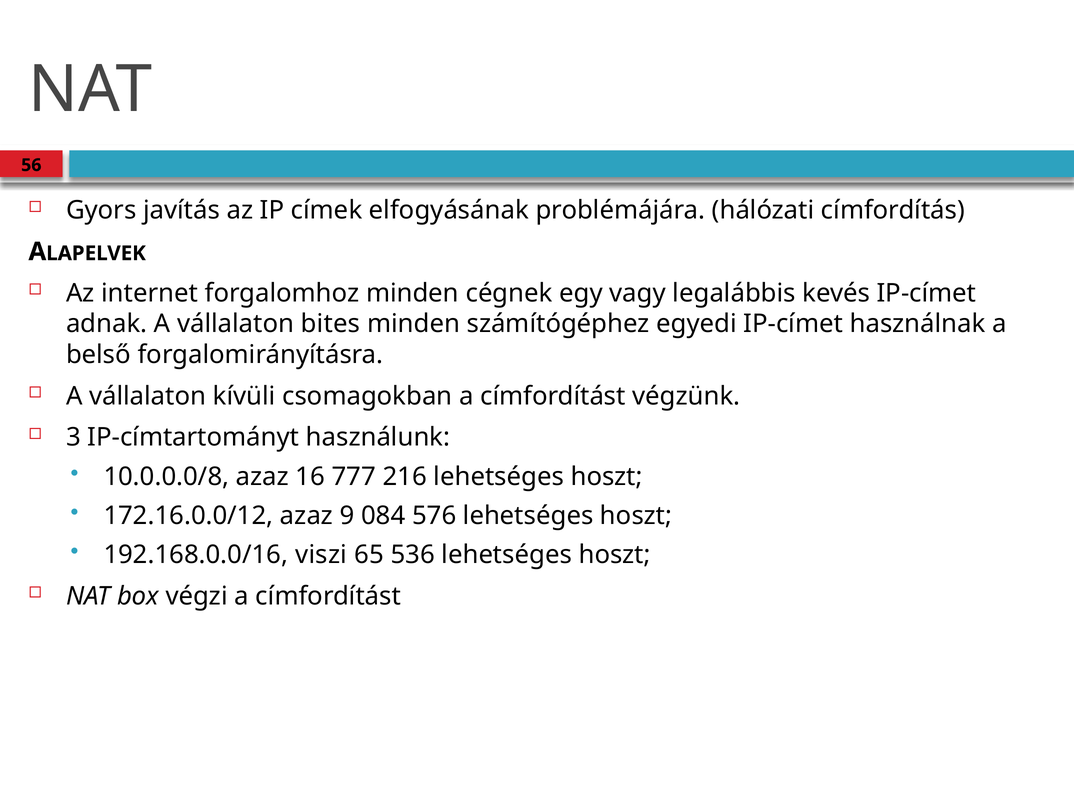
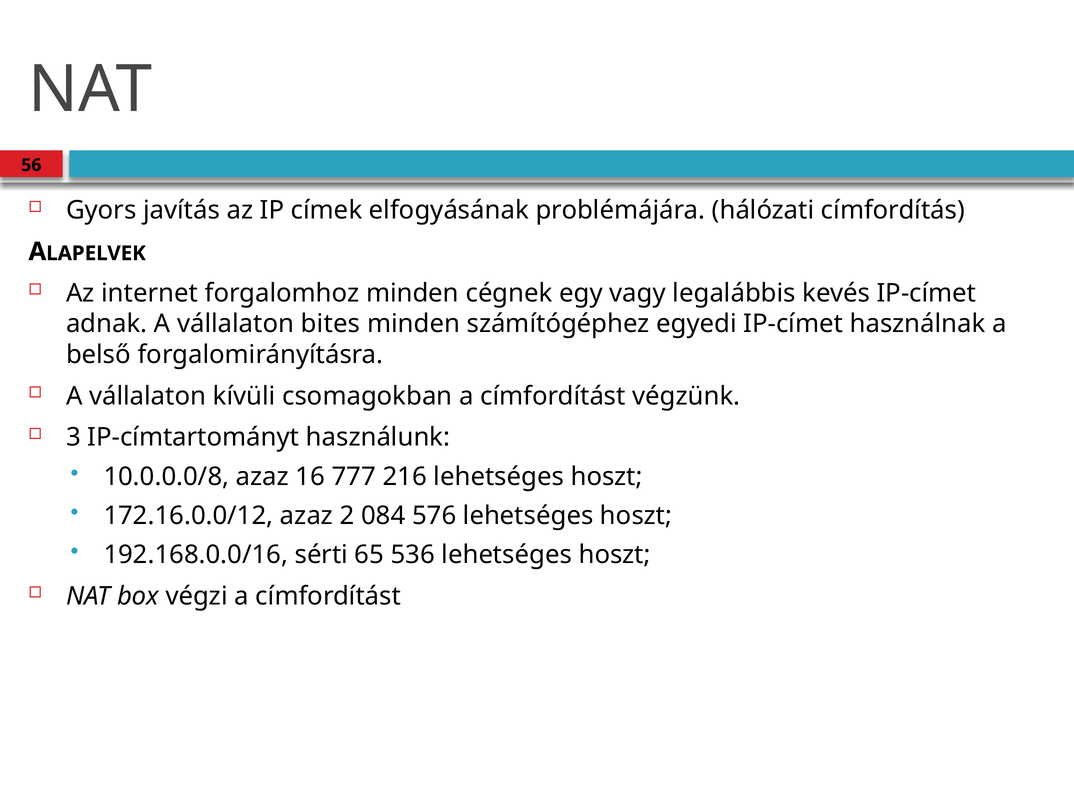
9: 9 -> 2
viszi: viszi -> sérti
